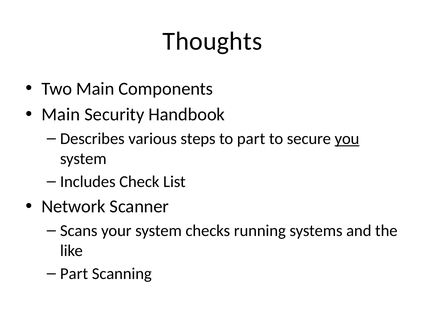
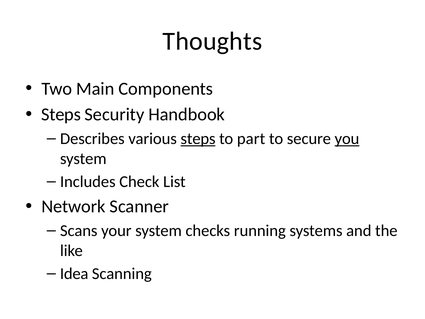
Main at (61, 115): Main -> Steps
steps at (198, 139) underline: none -> present
Part at (74, 274): Part -> Idea
